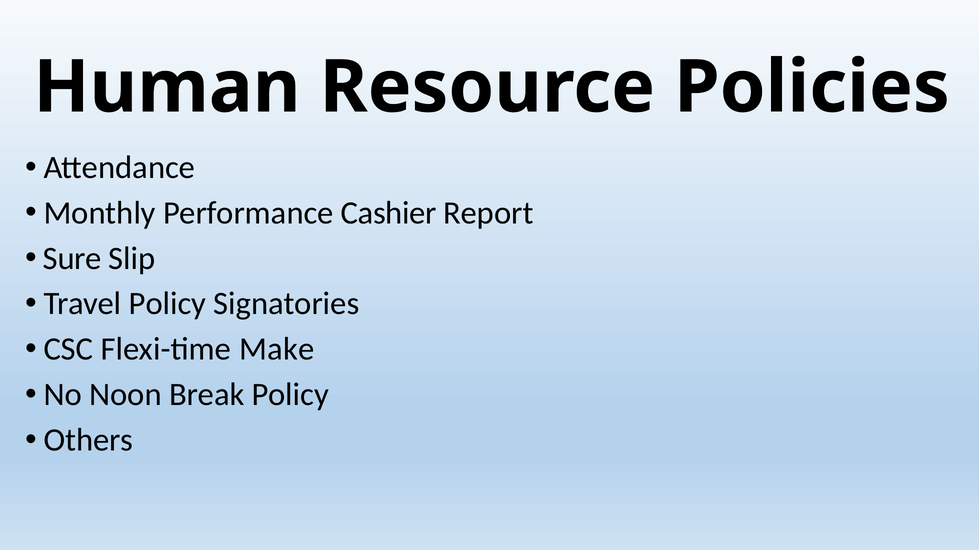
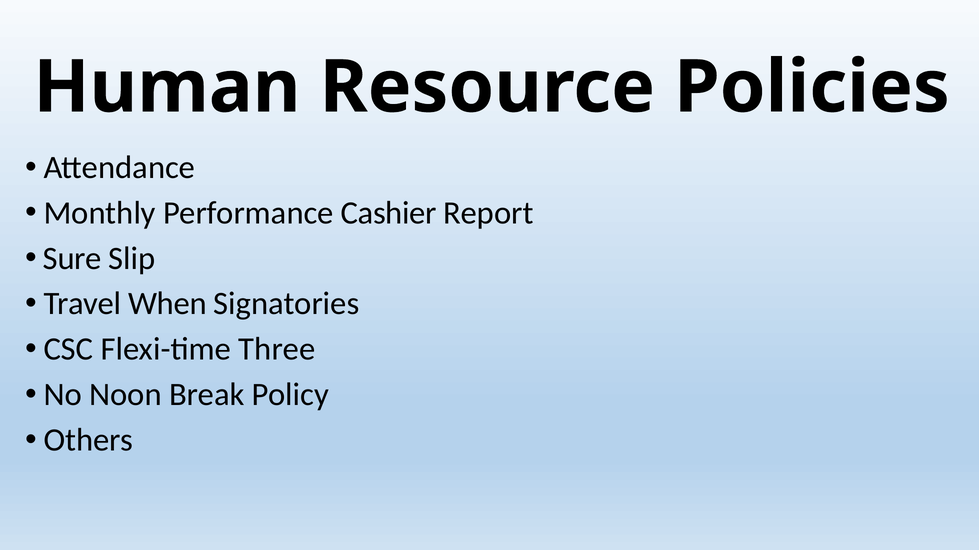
Travel Policy: Policy -> When
Make: Make -> Three
